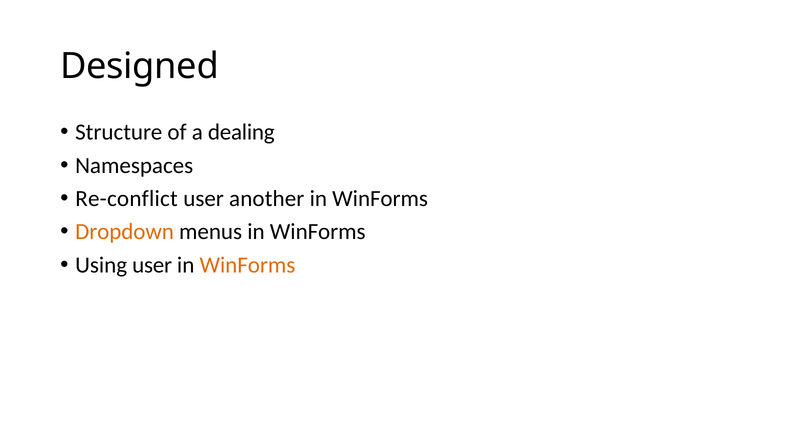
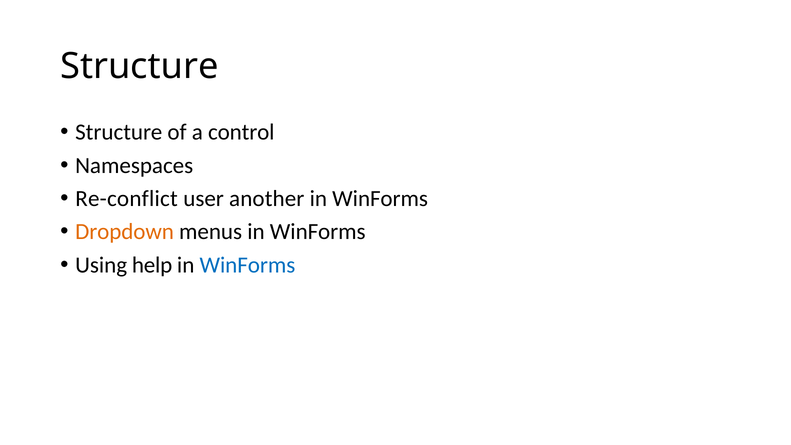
Designed at (140, 66): Designed -> Structure
dealing: dealing -> control
Using user: user -> help
WinForms at (247, 265) colour: orange -> blue
